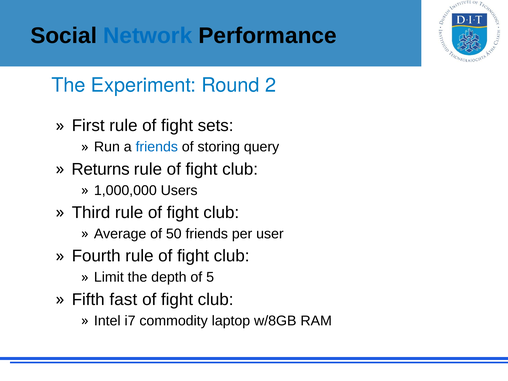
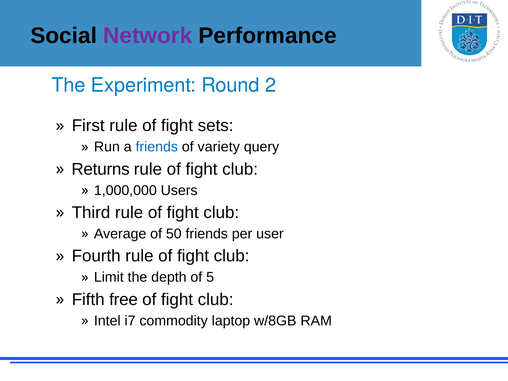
Network colour: blue -> purple
storing: storing -> variety
fast: fast -> free
